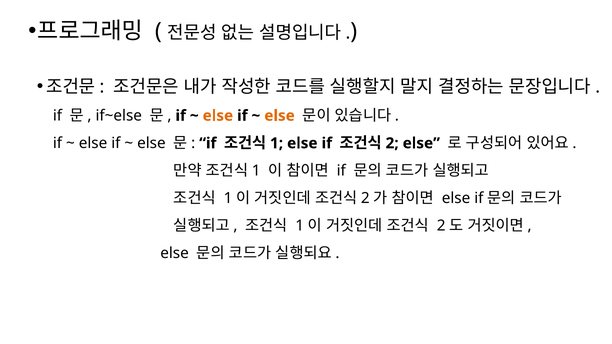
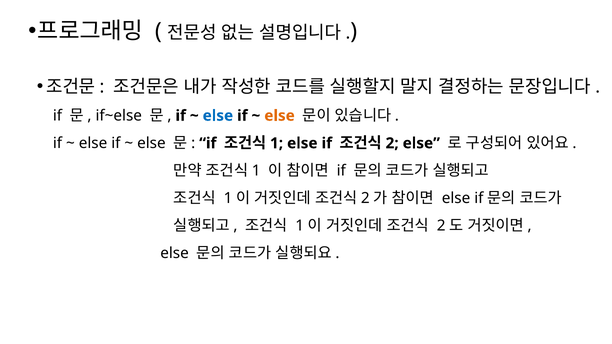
else at (218, 116) colour: orange -> blue
